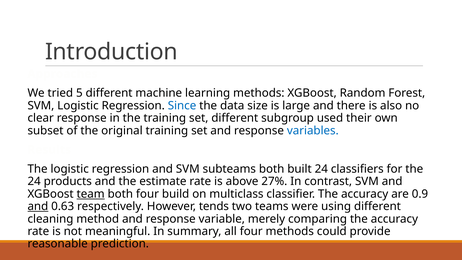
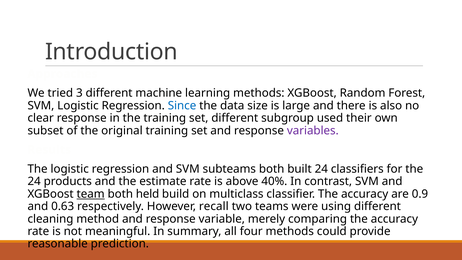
5: 5 -> 3
variables colour: blue -> purple
27%: 27% -> 40%
both four: four -> held
and at (38, 206) underline: present -> none
tends: tends -> recall
